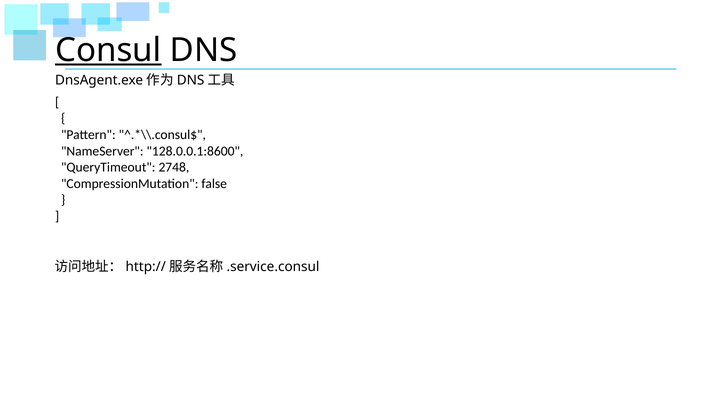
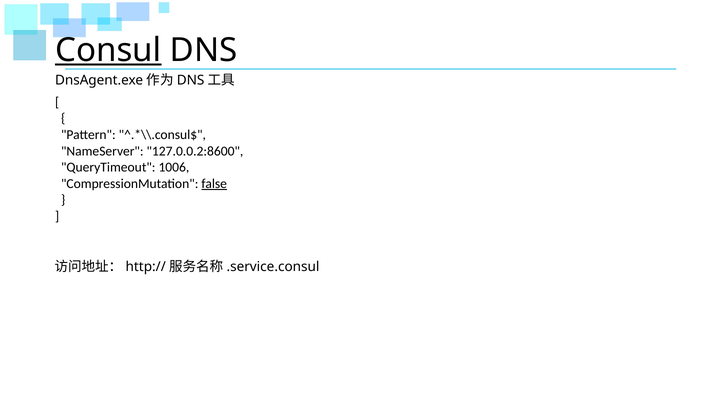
128.0.0.1:8600: 128.0.0.1:8600 -> 127.0.0.2:8600
2748: 2748 -> 1006
false underline: none -> present
